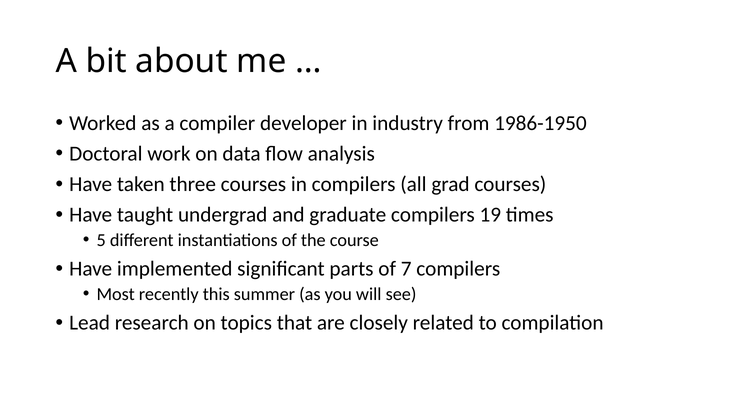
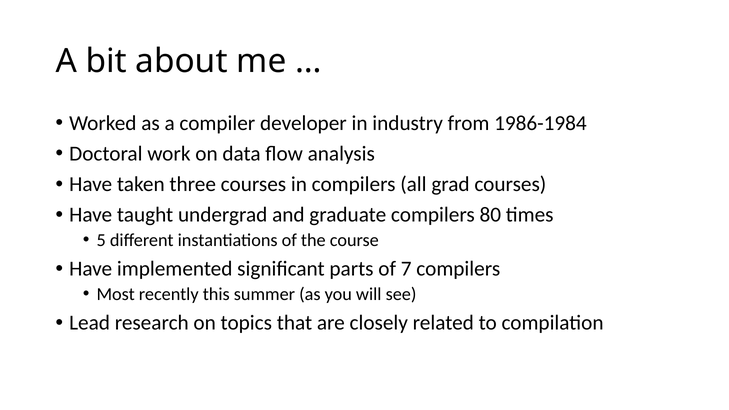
1986-1950: 1986-1950 -> 1986-1984
19: 19 -> 80
